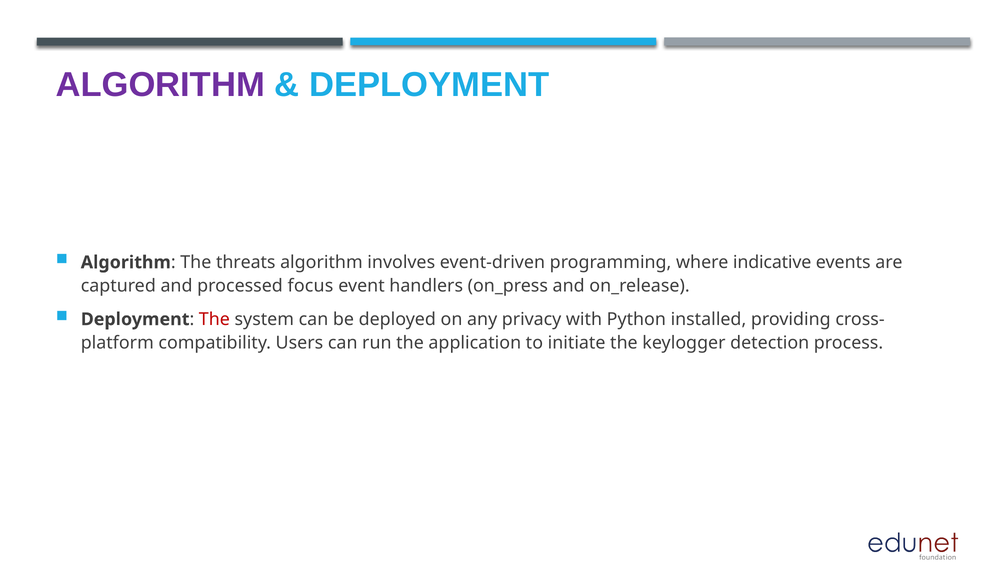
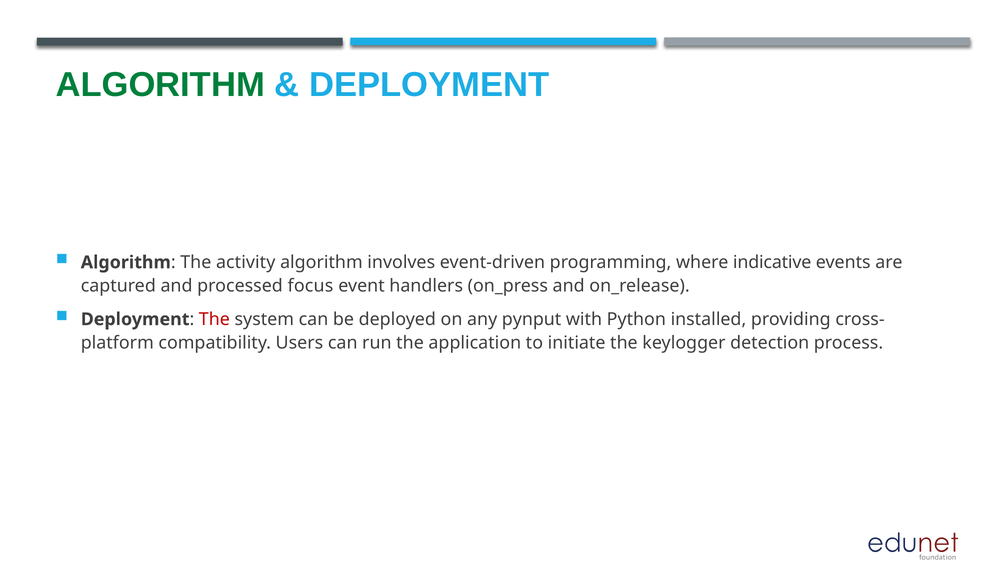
ALGORITHM at (160, 85) colour: purple -> green
threats: threats -> activity
privacy: privacy -> pynput
